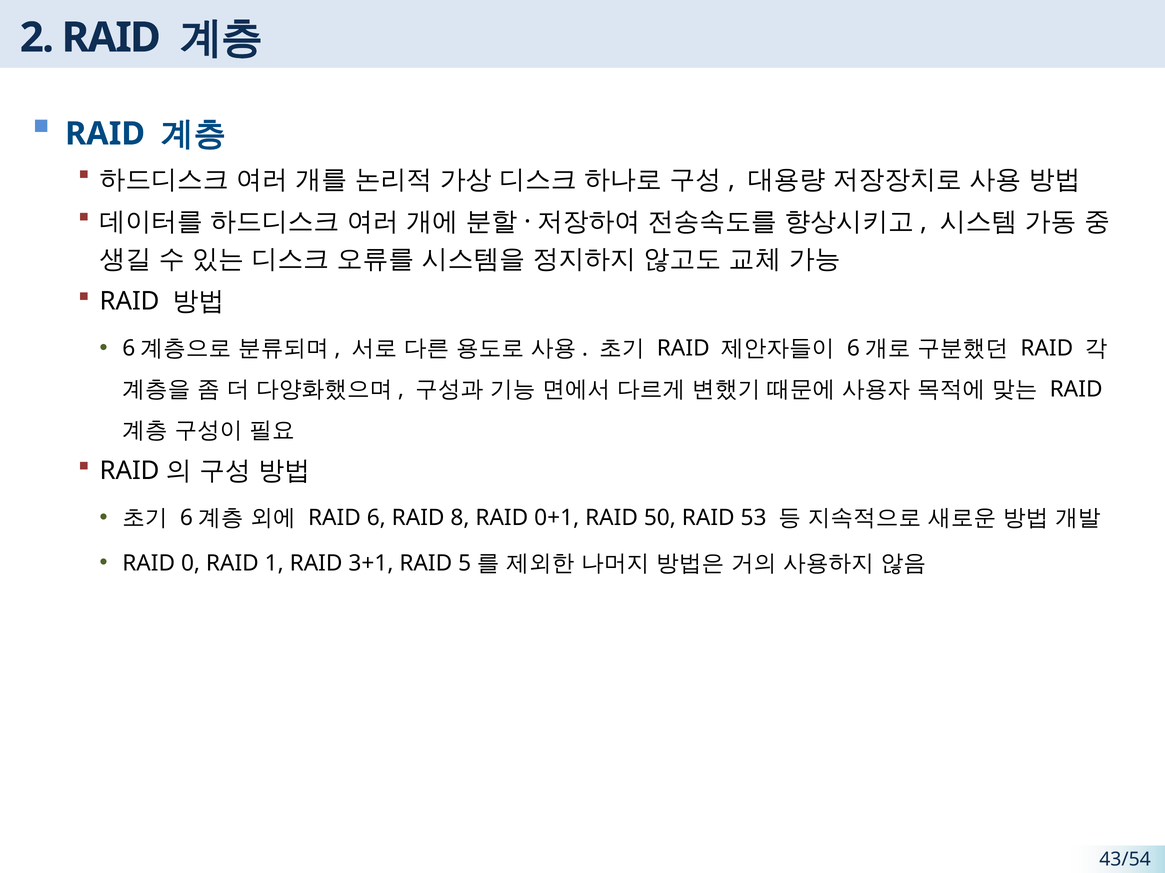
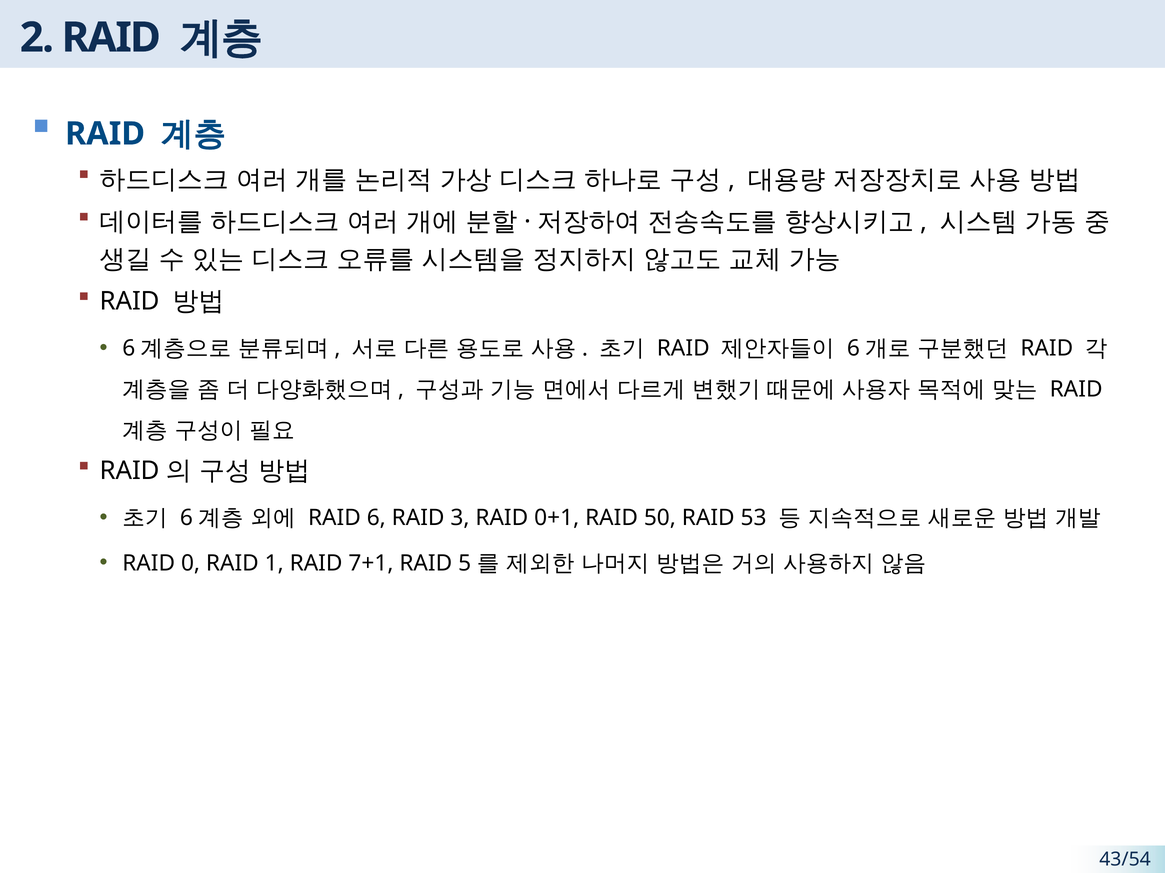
8: 8 -> 3
3+1: 3+1 -> 7+1
